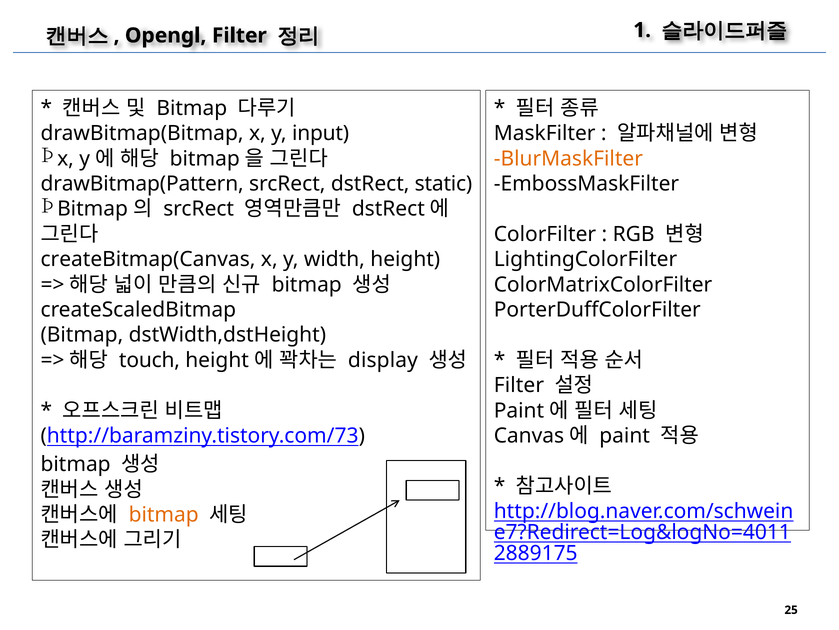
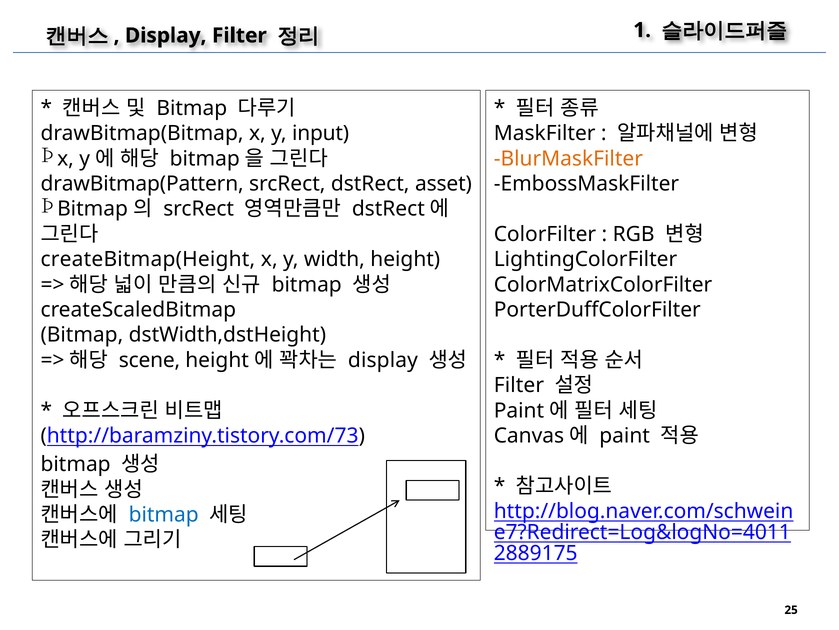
Opengl at (166, 35): Opengl -> Display
static: static -> asset
createBitmap(Canvas: createBitmap(Canvas -> createBitmap(Height
touch: touch -> scene
bitmap at (164, 514) colour: orange -> blue
